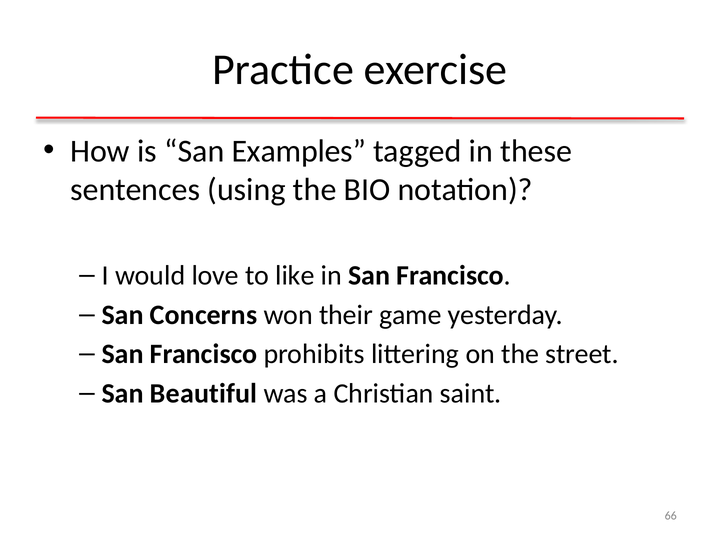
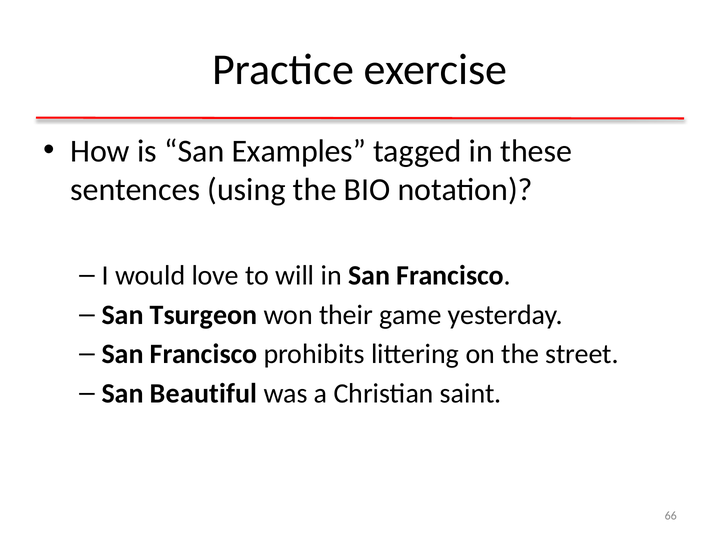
like: like -> will
Concerns: Concerns -> Tsurgeon
